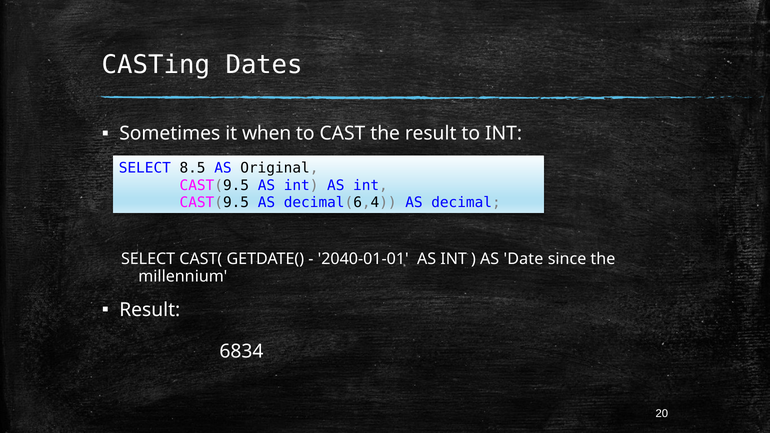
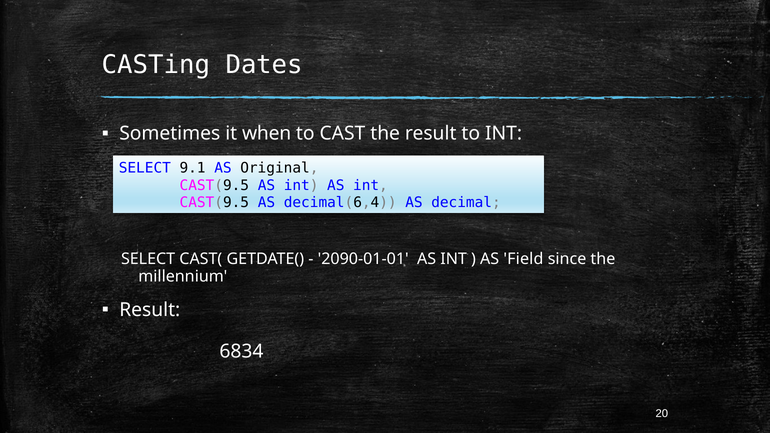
8.5: 8.5 -> 9.1
2040-01-01: 2040-01-01 -> 2090-01-01
Date: Date -> Field
